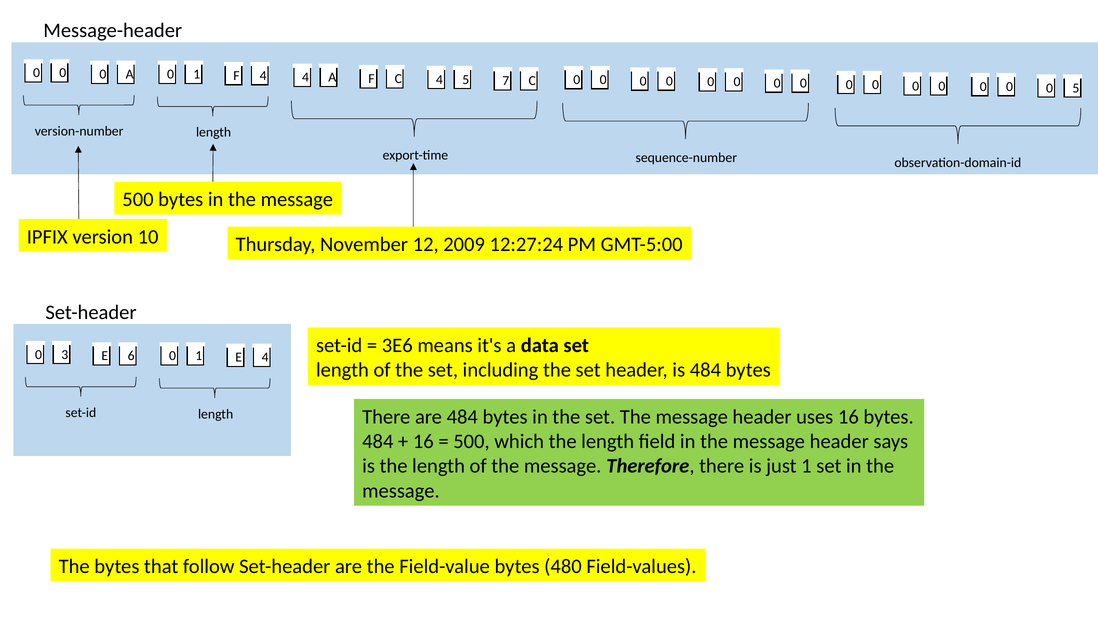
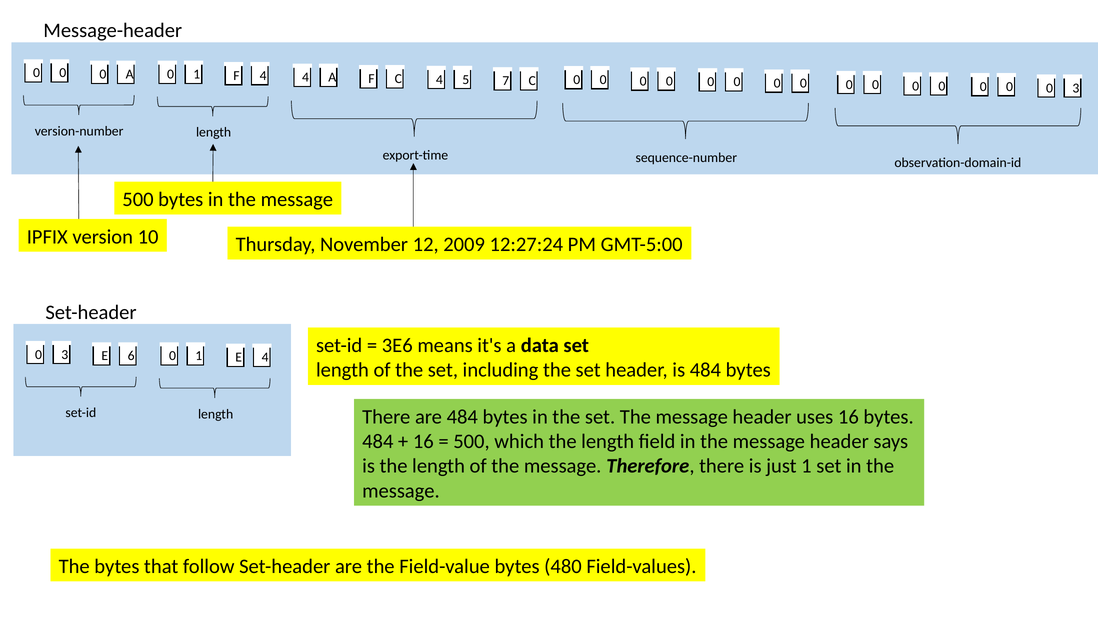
0 0 5: 5 -> 3
